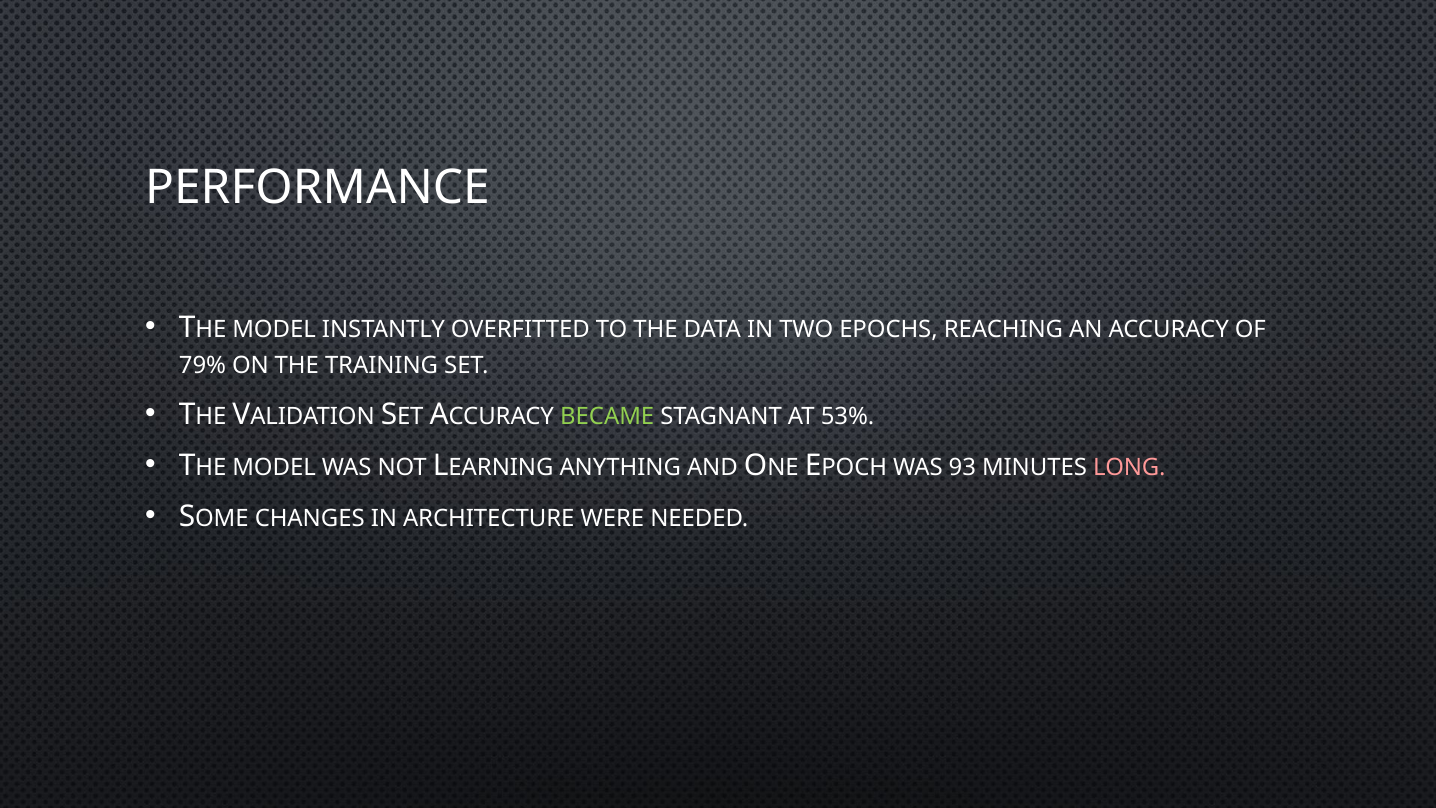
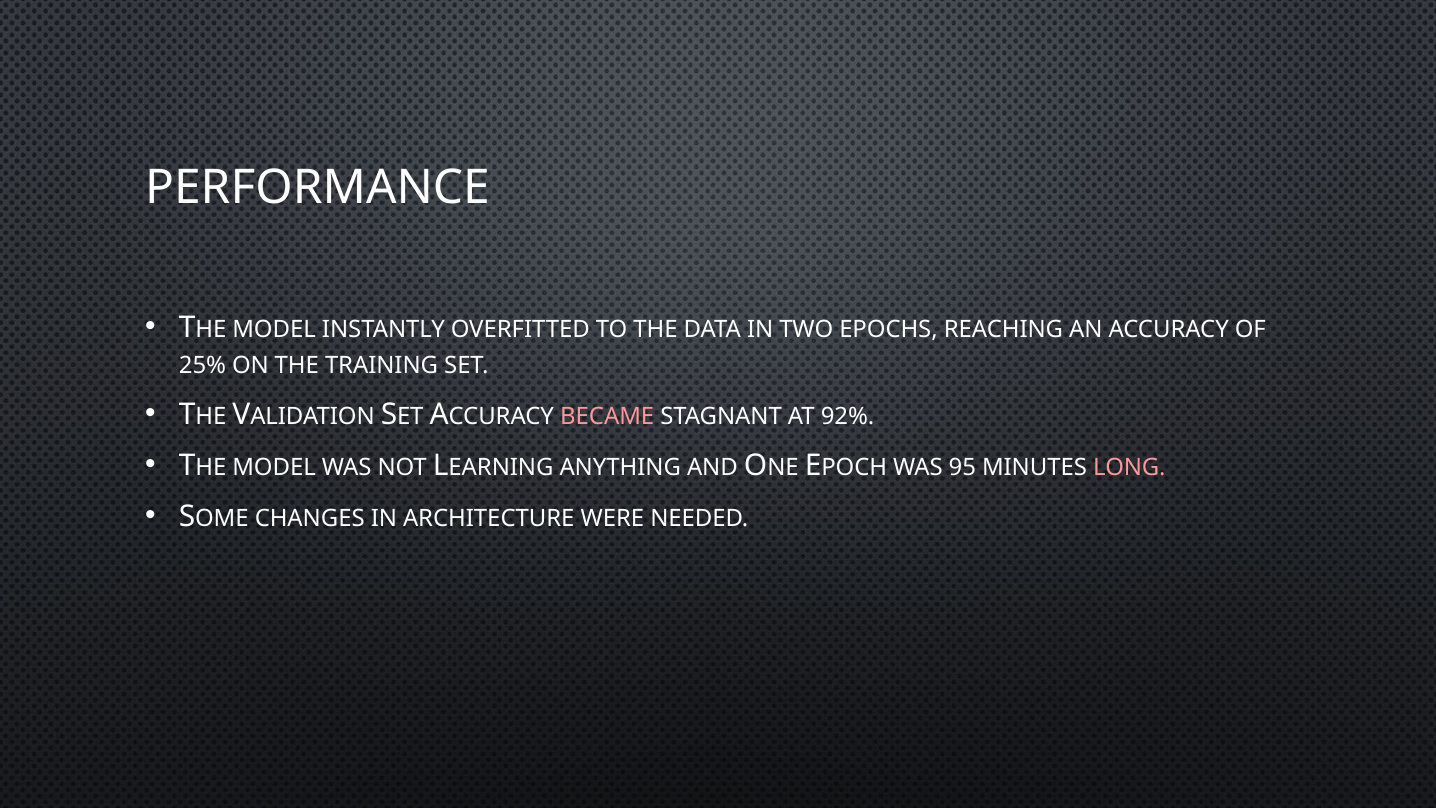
79%: 79% -> 25%
BECAME colour: light green -> pink
53%: 53% -> 92%
93: 93 -> 95
